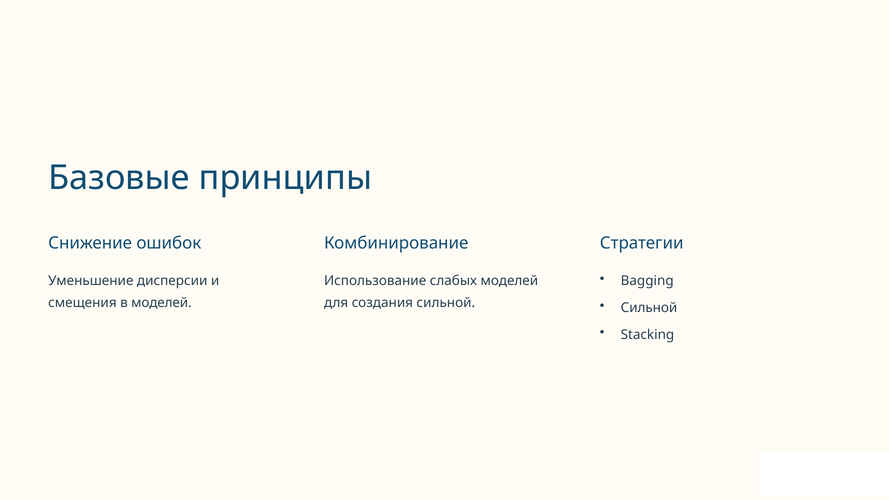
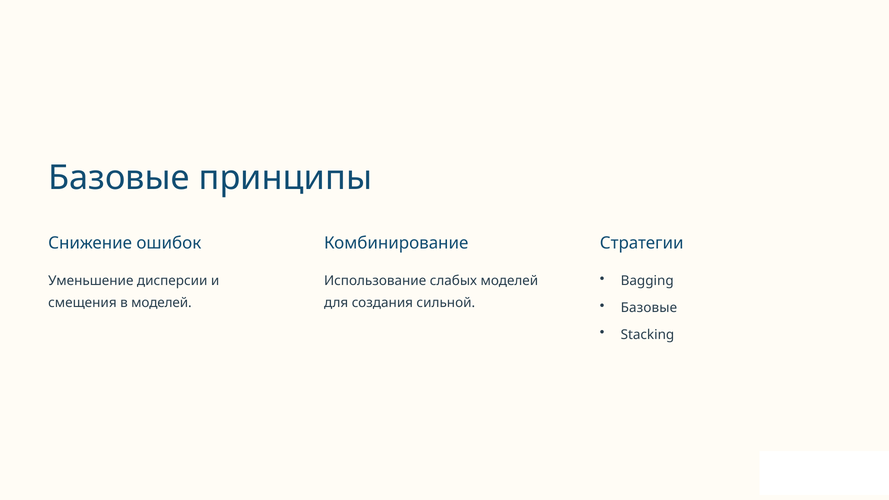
Сильной at (649, 308): Сильной -> Базовые
